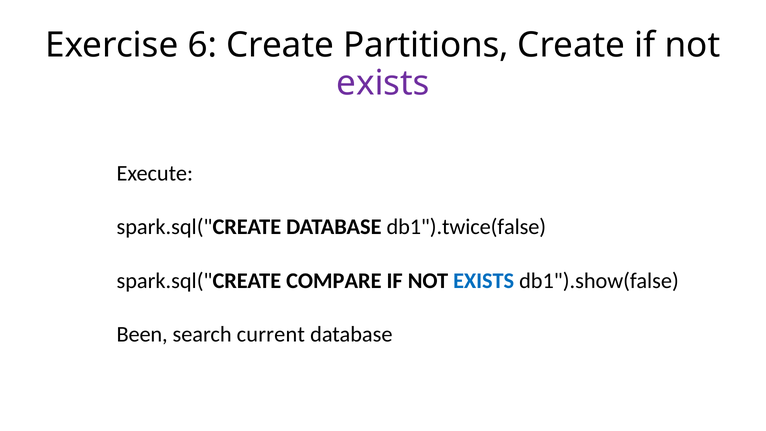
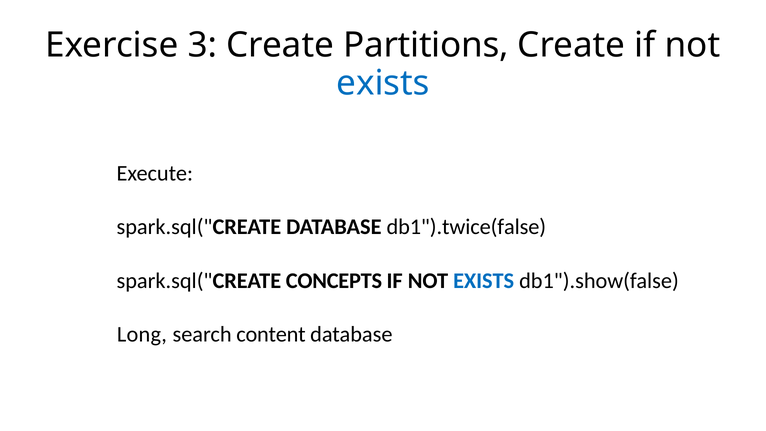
6: 6 -> 3
exists at (383, 83) colour: purple -> blue
COMPARE: COMPARE -> CONCEPTS
Been: Been -> Long
current: current -> content
